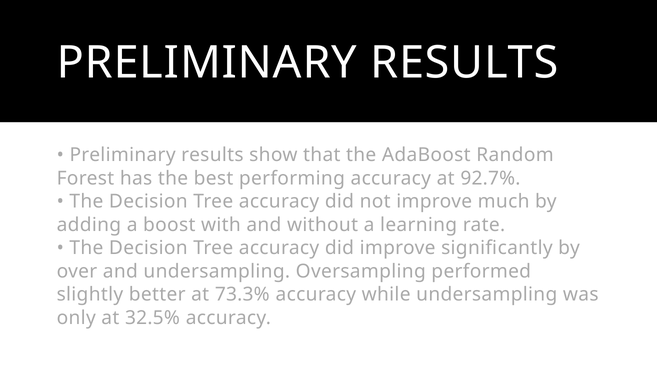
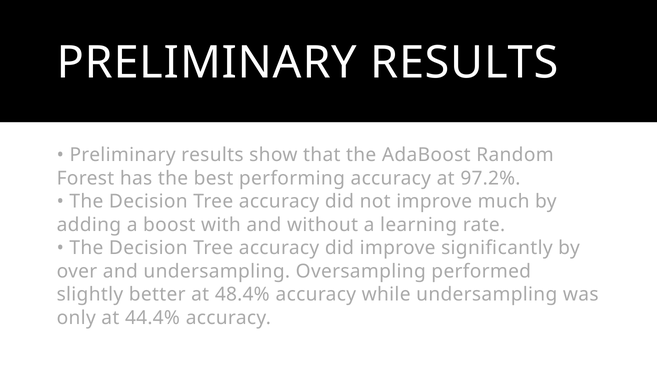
92.7%: 92.7% -> 97.2%
73.3%: 73.3% -> 48.4%
32.5%: 32.5% -> 44.4%
